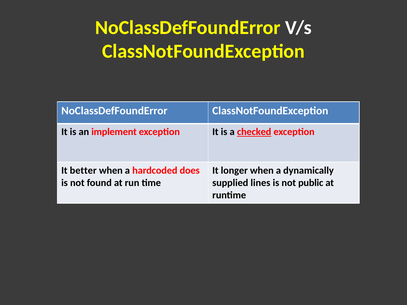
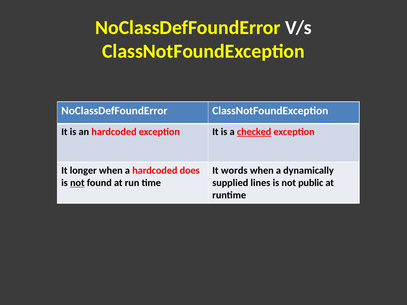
an implement: implement -> hardcoded
better: better -> longer
longer: longer -> words
not at (77, 183) underline: none -> present
